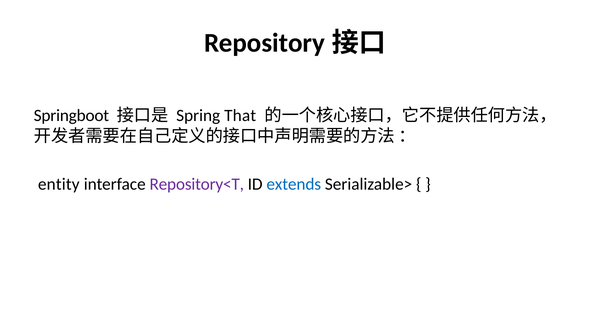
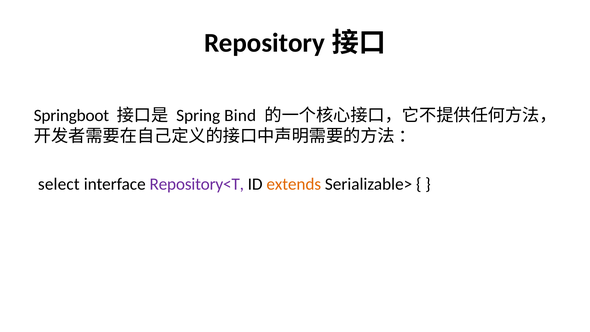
That: That -> Bind
entity: entity -> select
extends colour: blue -> orange
